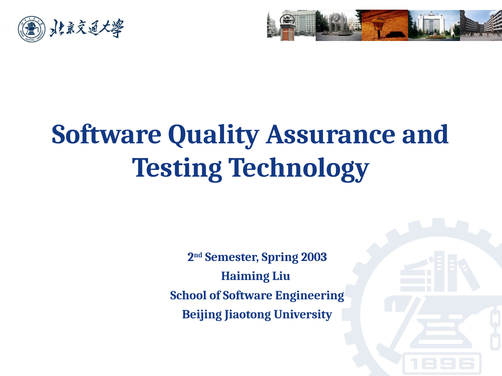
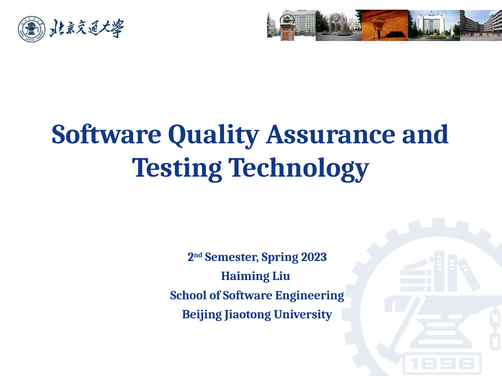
2003: 2003 -> 2023
